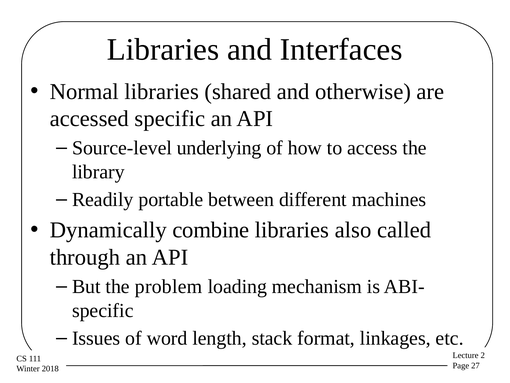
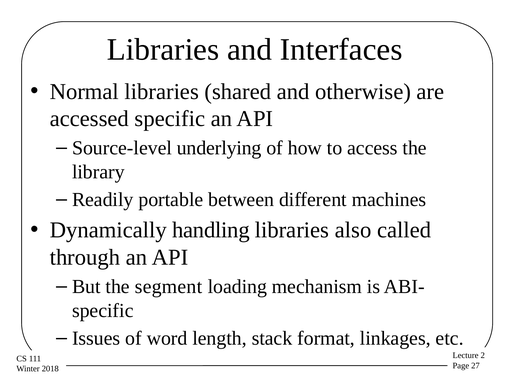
combine: combine -> handling
problem: problem -> segment
